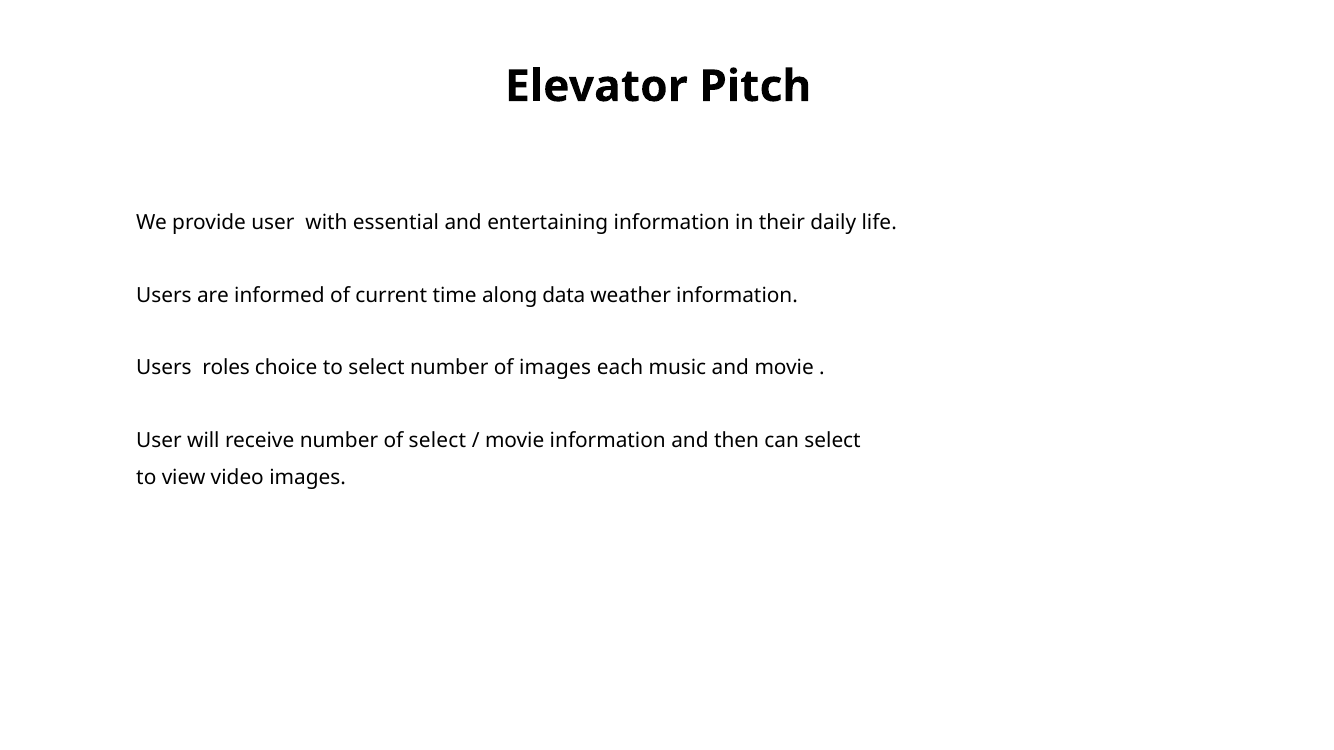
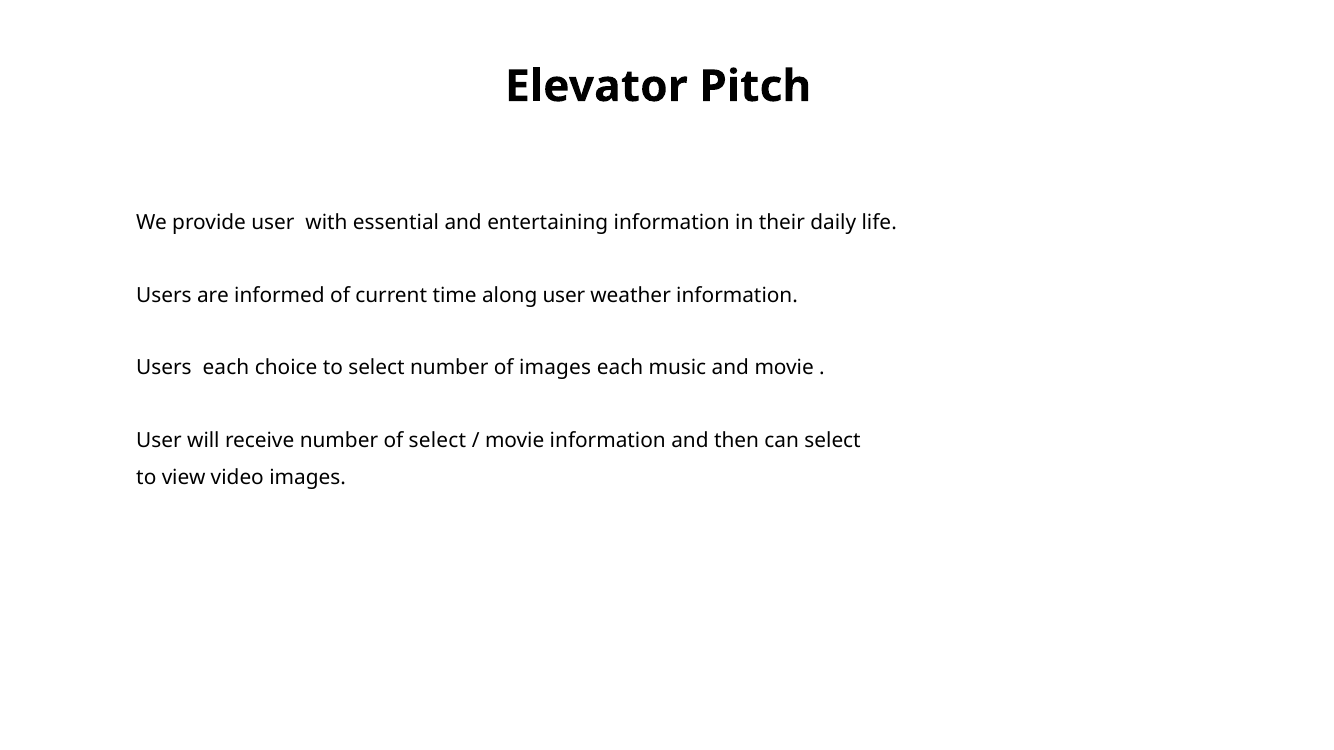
along data: data -> user
Users roles: roles -> each
